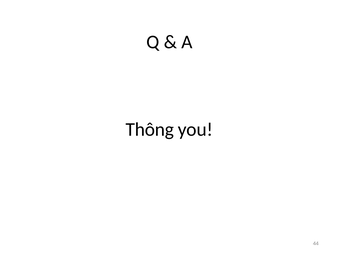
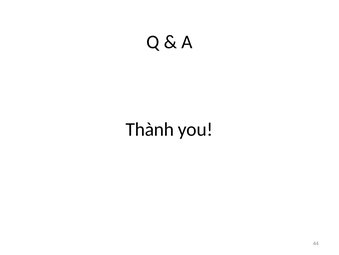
Thông: Thông -> Thành
